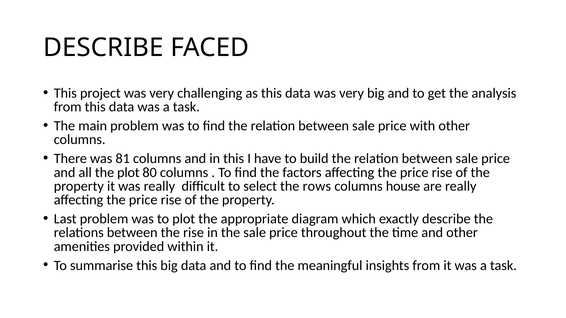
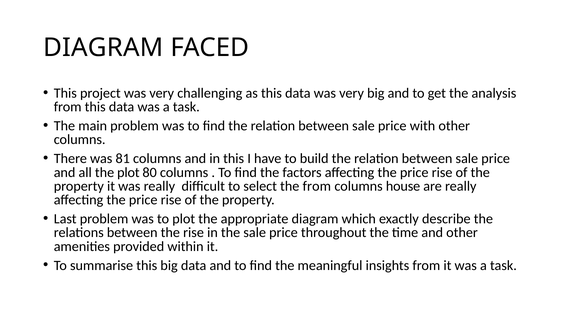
DESCRIBE at (103, 48): DESCRIBE -> DIAGRAM
the rows: rows -> from
